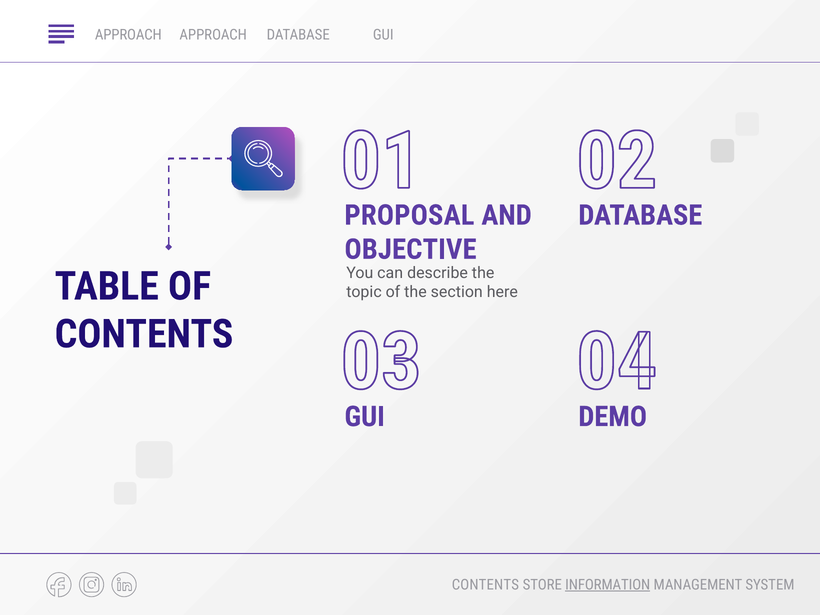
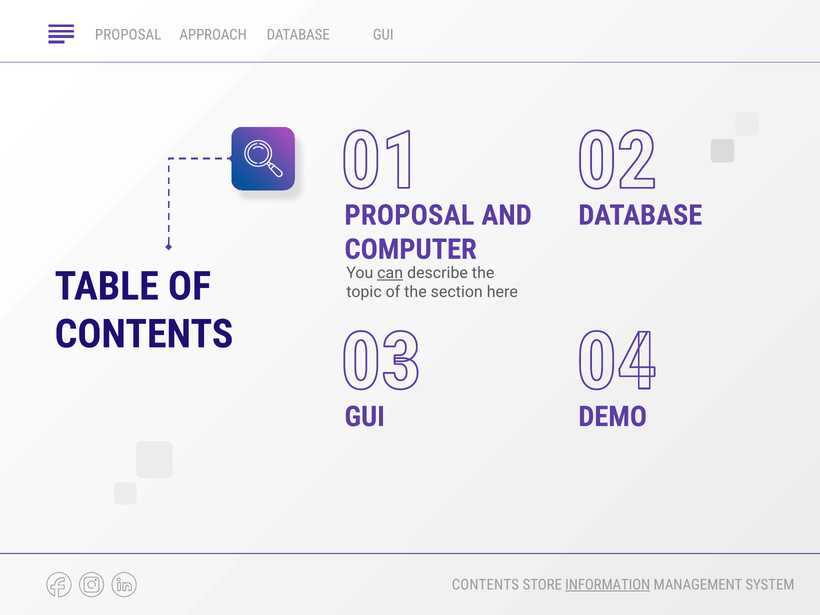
APPROACH at (128, 35): APPROACH -> PROPOSAL
OBJECTIVE: OBJECTIVE -> COMPUTER
can underline: none -> present
